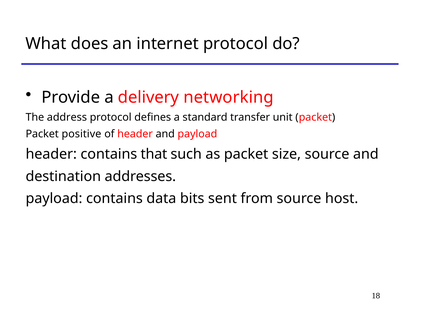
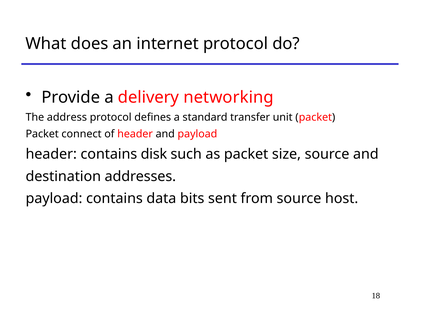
positive: positive -> connect
that: that -> disk
